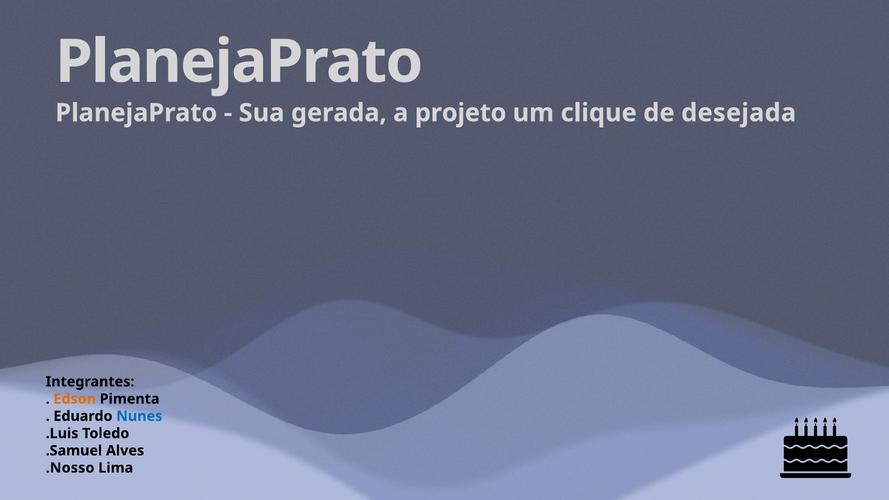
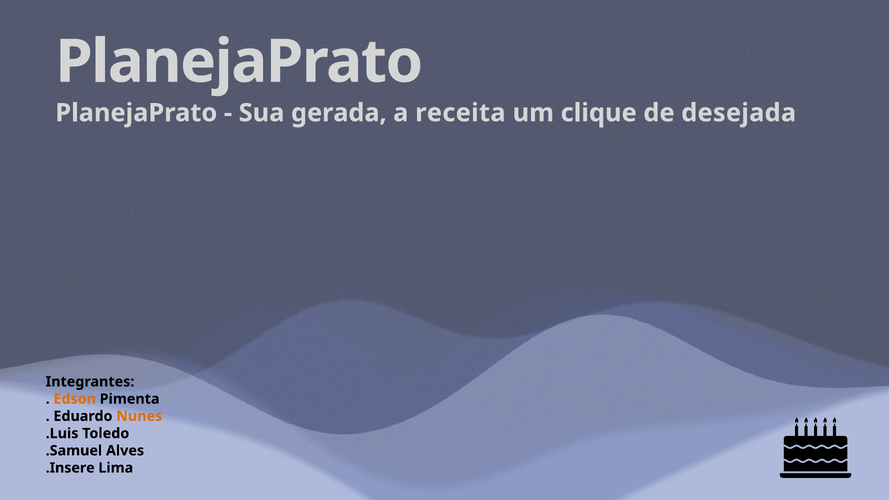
projeto: projeto -> receita
Nunes colour: blue -> orange
.Nosso: .Nosso -> .Insere
